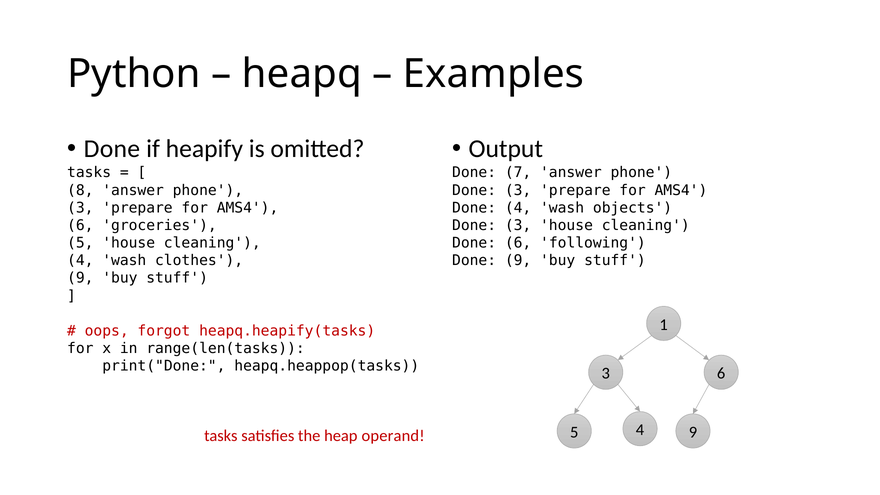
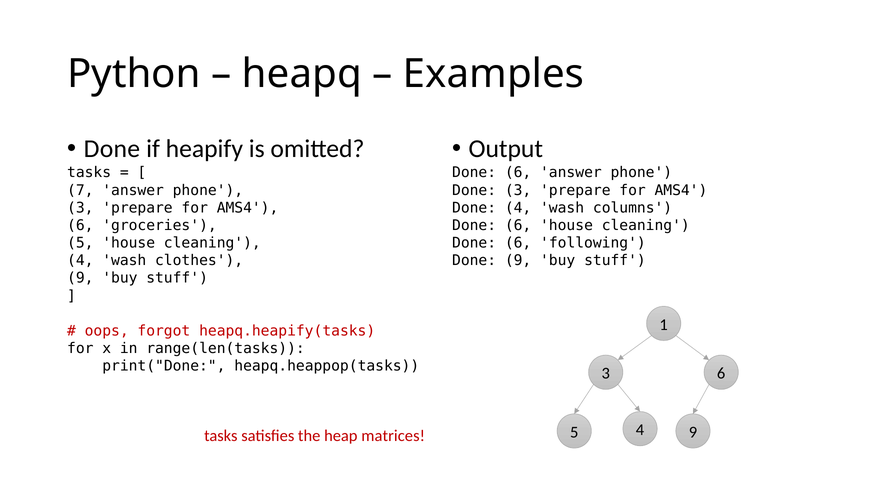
7 at (518, 173): 7 -> 6
8: 8 -> 7
objects: objects -> columns
3 at (518, 225): 3 -> 6
operand: operand -> matrices
